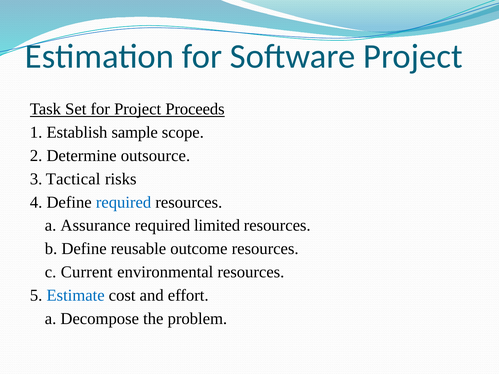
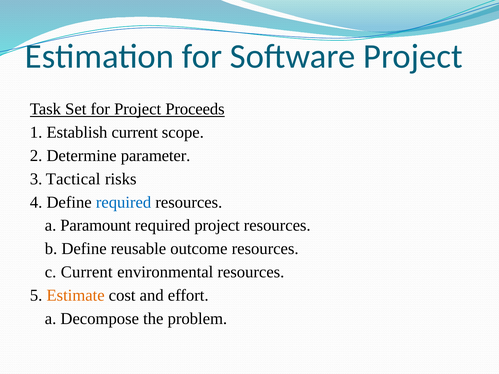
Establish sample: sample -> current
outsource: outsource -> parameter
Assurance: Assurance -> Paramount
required limited: limited -> project
Estimate colour: blue -> orange
